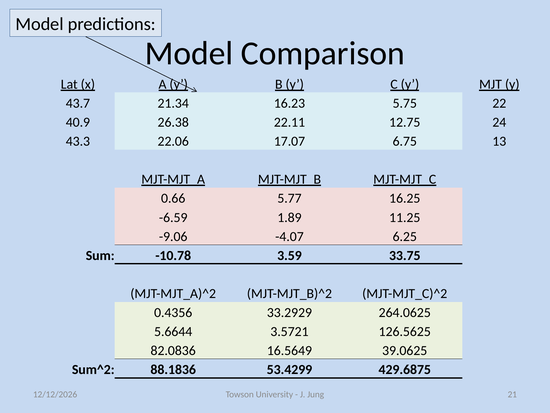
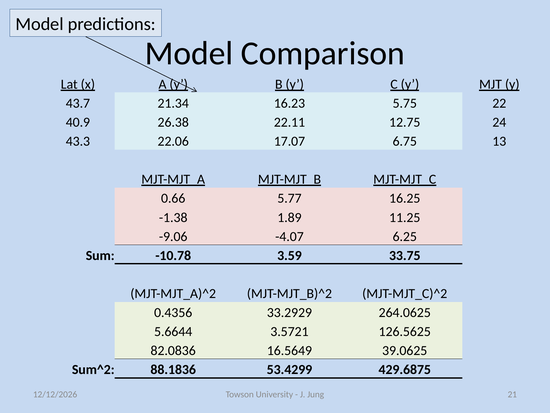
-6.59: -6.59 -> -1.38
